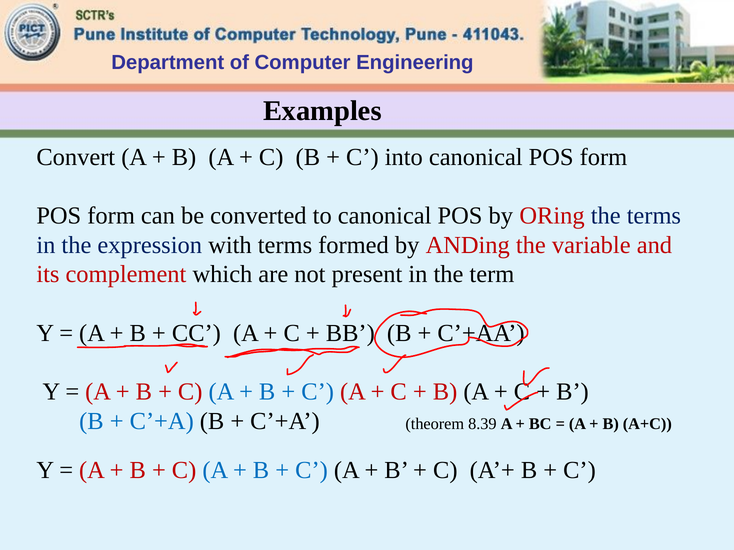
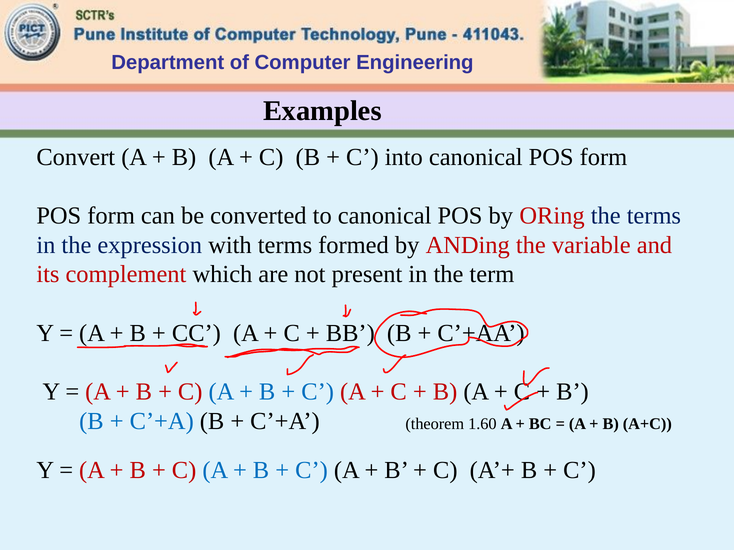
8.39: 8.39 -> 1.60
